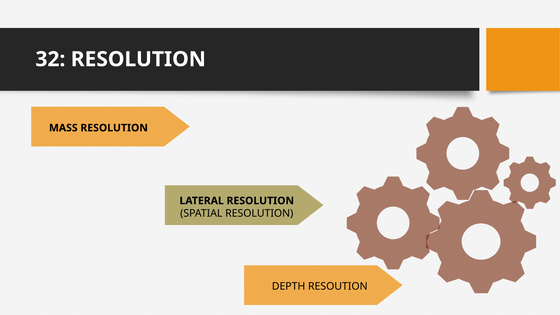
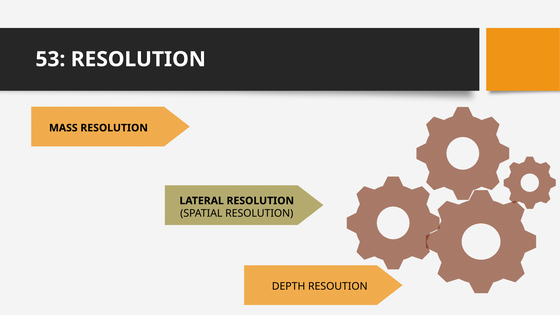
32: 32 -> 53
